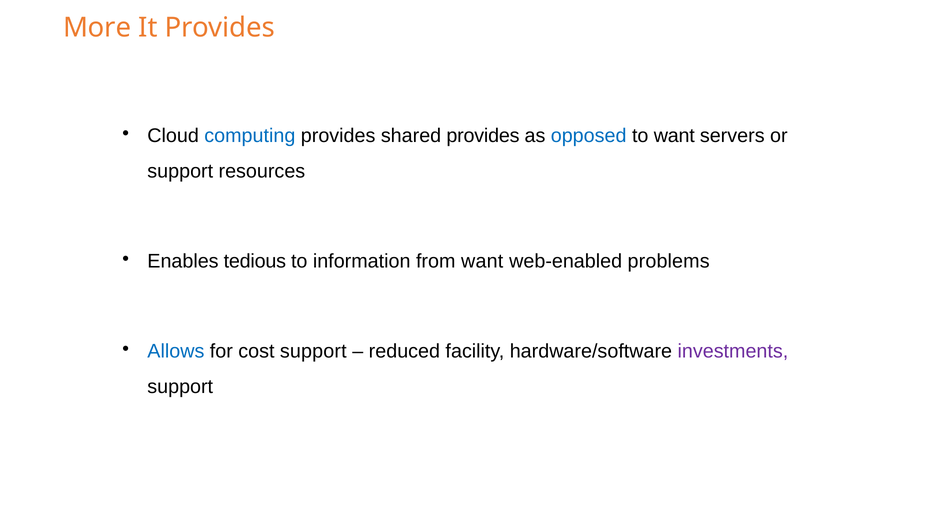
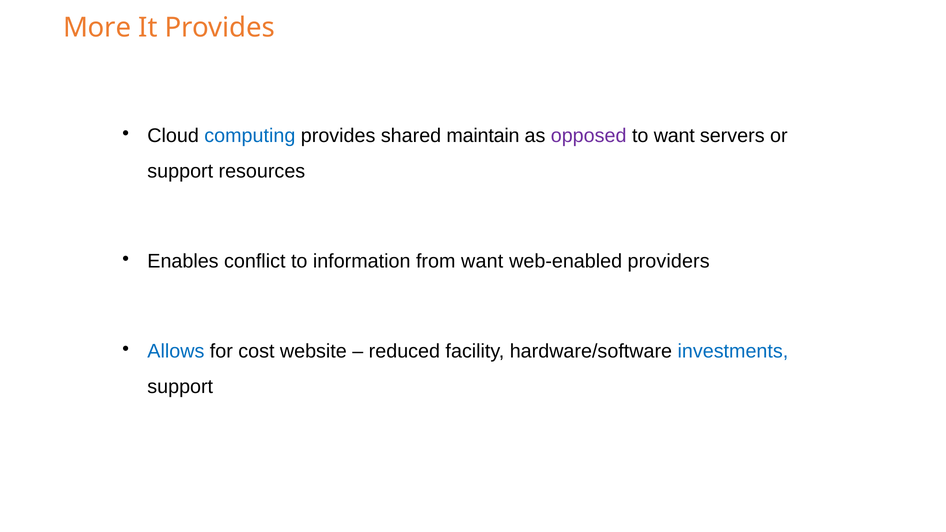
shared provides: provides -> maintain
opposed colour: blue -> purple
tedious: tedious -> conflict
problems: problems -> providers
cost support: support -> website
investments colour: purple -> blue
